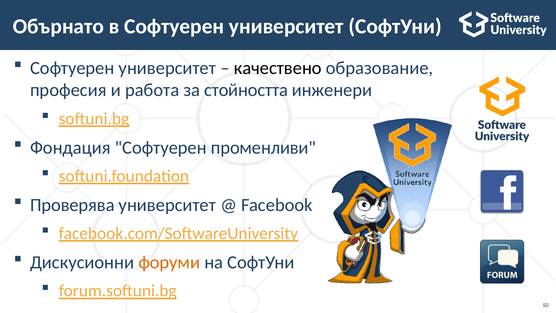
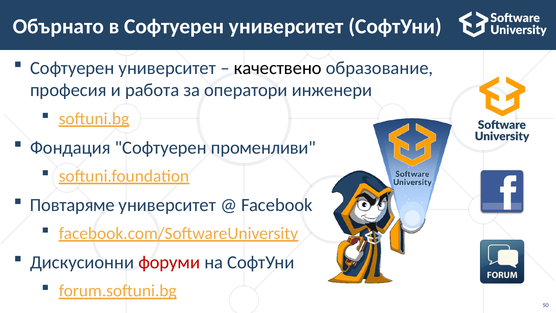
стойността: стойността -> оператори
Проверява: Проверява -> Повтаряме
форуми colour: orange -> red
